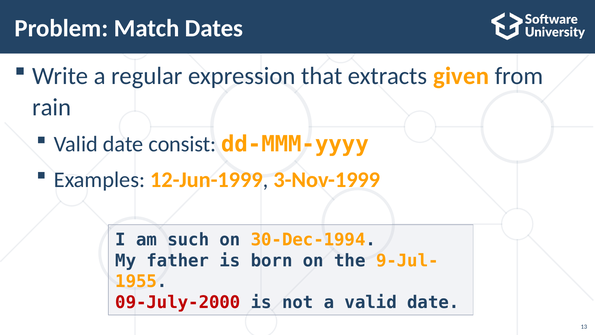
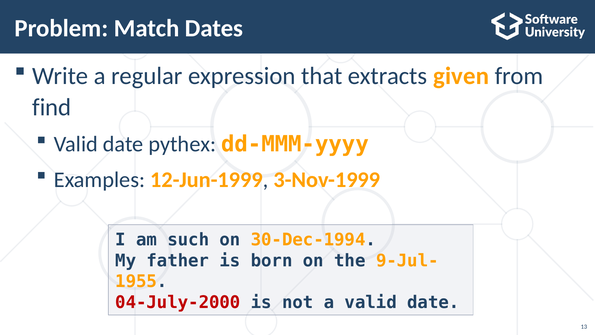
rain: rain -> find
consist: consist -> pythex
09-July-2000: 09-July-2000 -> 04-July-2000
